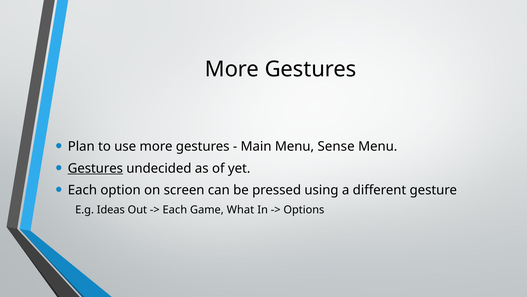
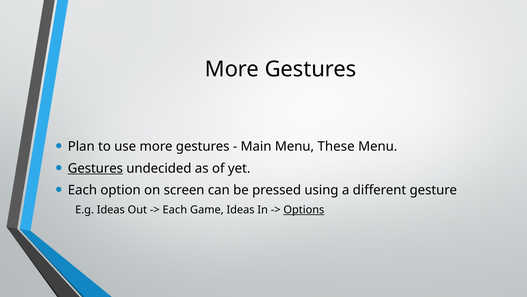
Sense: Sense -> These
Game What: What -> Ideas
Options underline: none -> present
